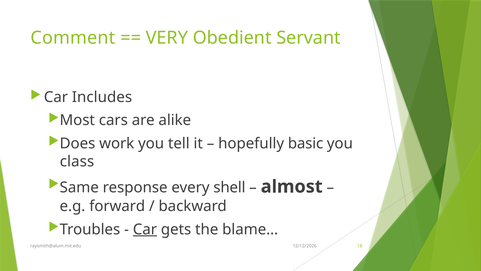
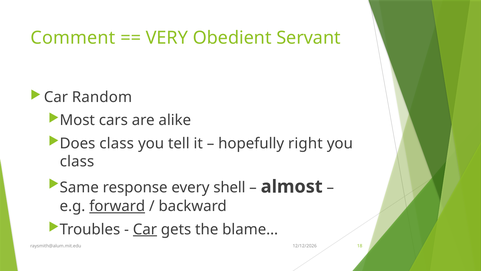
Includes: Includes -> Random
Does work: work -> class
basic: basic -> right
forward underline: none -> present
